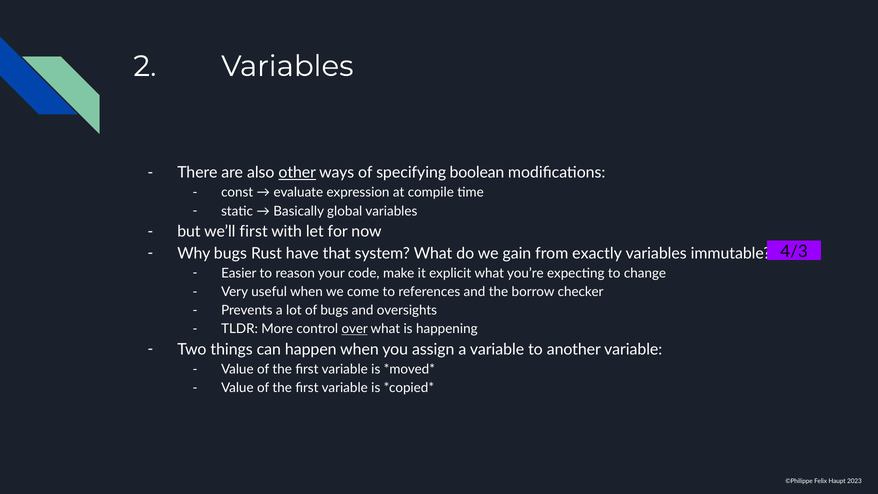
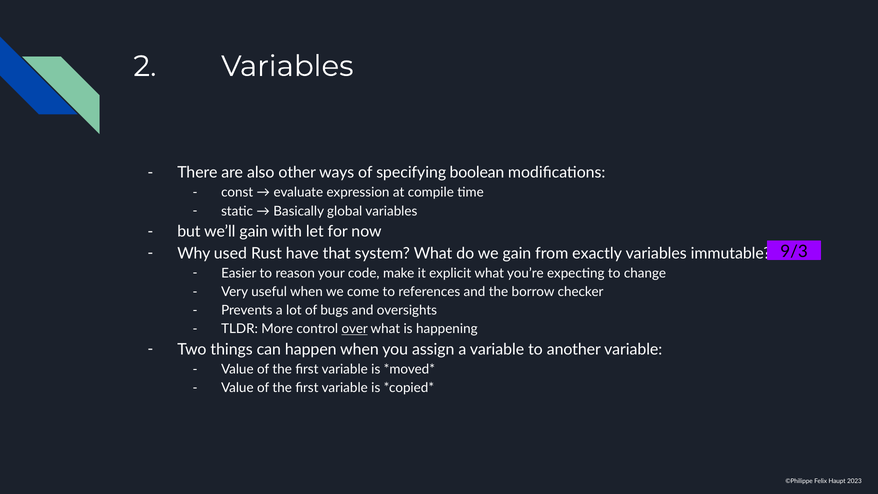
other underline: present -> none
we’ll first: first -> gain
4/3: 4/3 -> 9/3
Why bugs: bugs -> used
